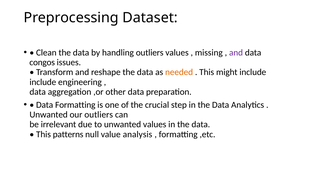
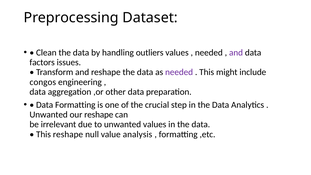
missing at (209, 53): missing -> needed
congos: congos -> factors
needed at (179, 72) colour: orange -> purple
include at (43, 82): include -> congos
our outliers: outliers -> reshape
This patterns: patterns -> reshape
